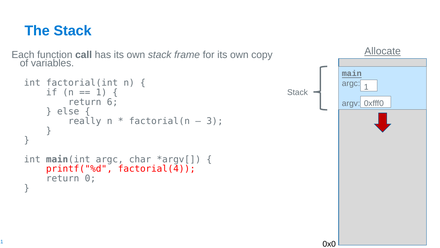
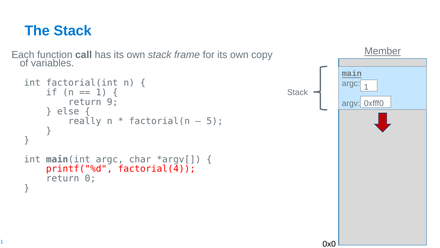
Allocate: Allocate -> Member
6: 6 -> 9
3: 3 -> 5
